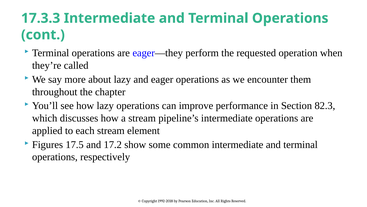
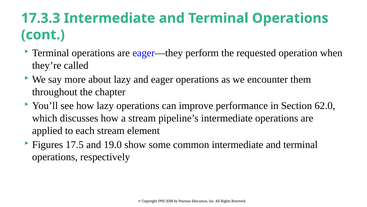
82.3: 82.3 -> 62.0
17.2: 17.2 -> 19.0
